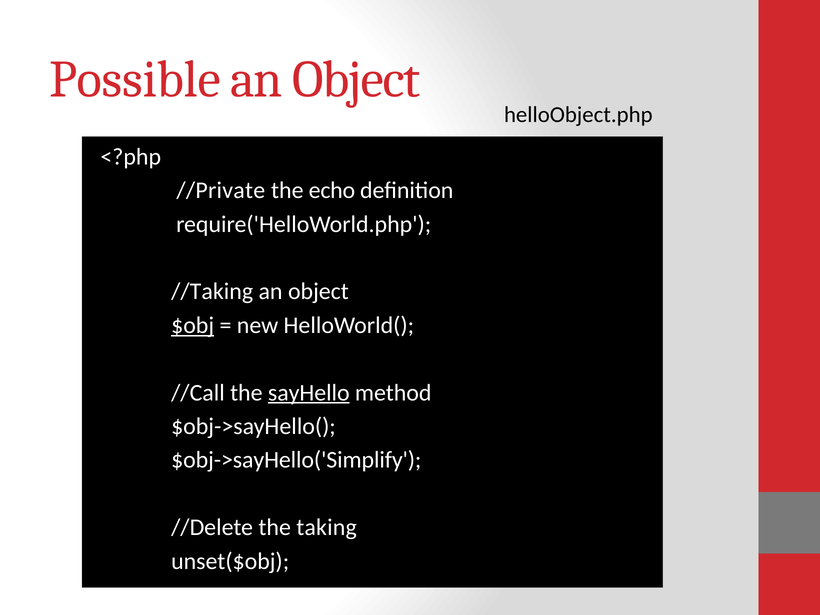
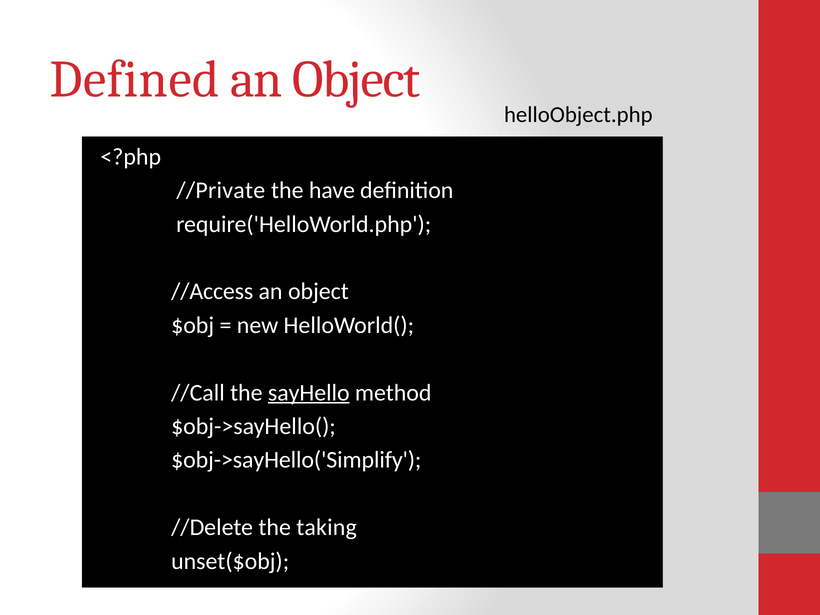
Possible: Possible -> Defined
echo: echo -> have
//Taking: //Taking -> //Access
$obj underline: present -> none
